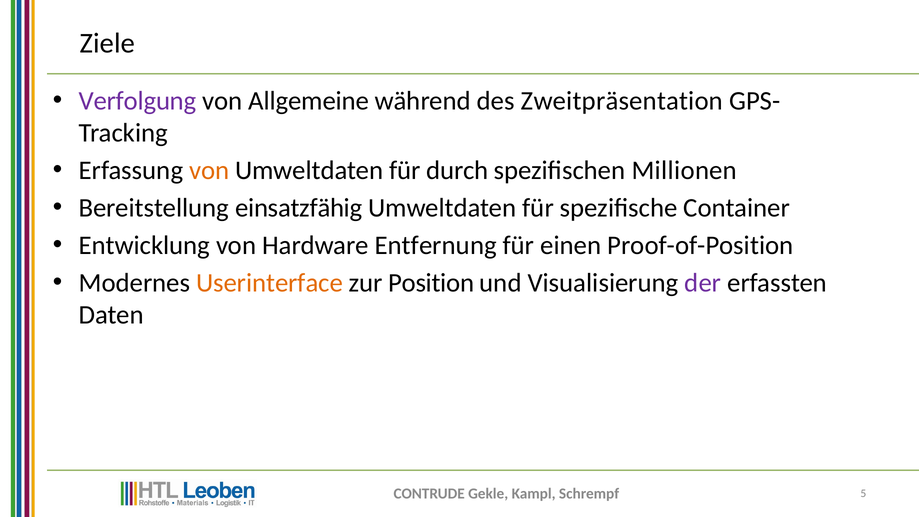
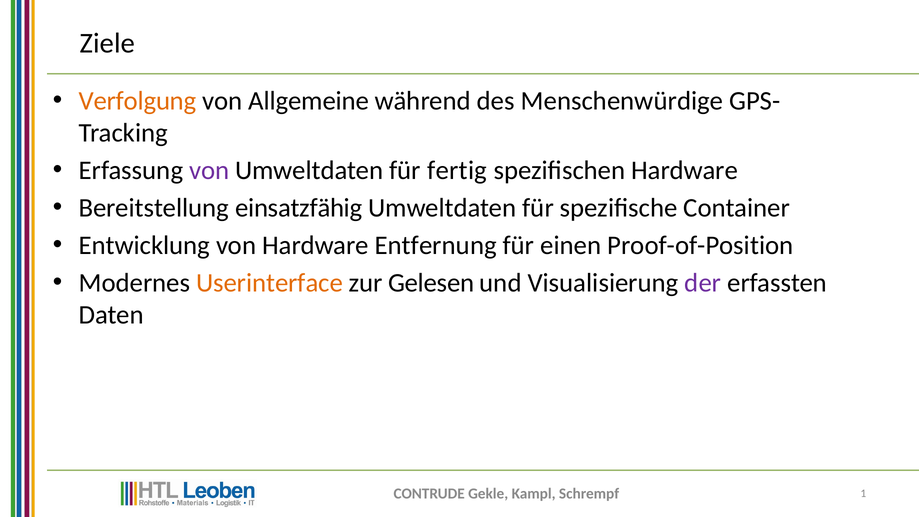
Verfolgung colour: purple -> orange
Zweitpräsentation: Zweitpräsentation -> Menschenwürdige
von at (209, 170) colour: orange -> purple
durch: durch -> fertig
spezifischen Millionen: Millionen -> Hardware
Position: Position -> Gelesen
5: 5 -> 1
